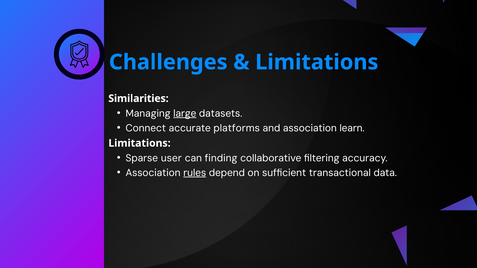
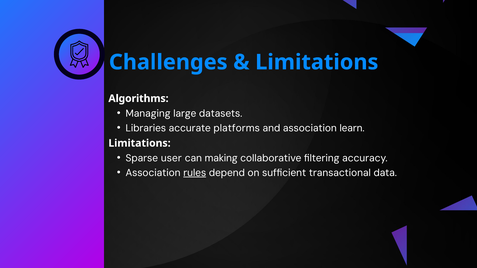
Similarities: Similarities -> Algorithms
large underline: present -> none
Connect: Connect -> Libraries
finding: finding -> making
